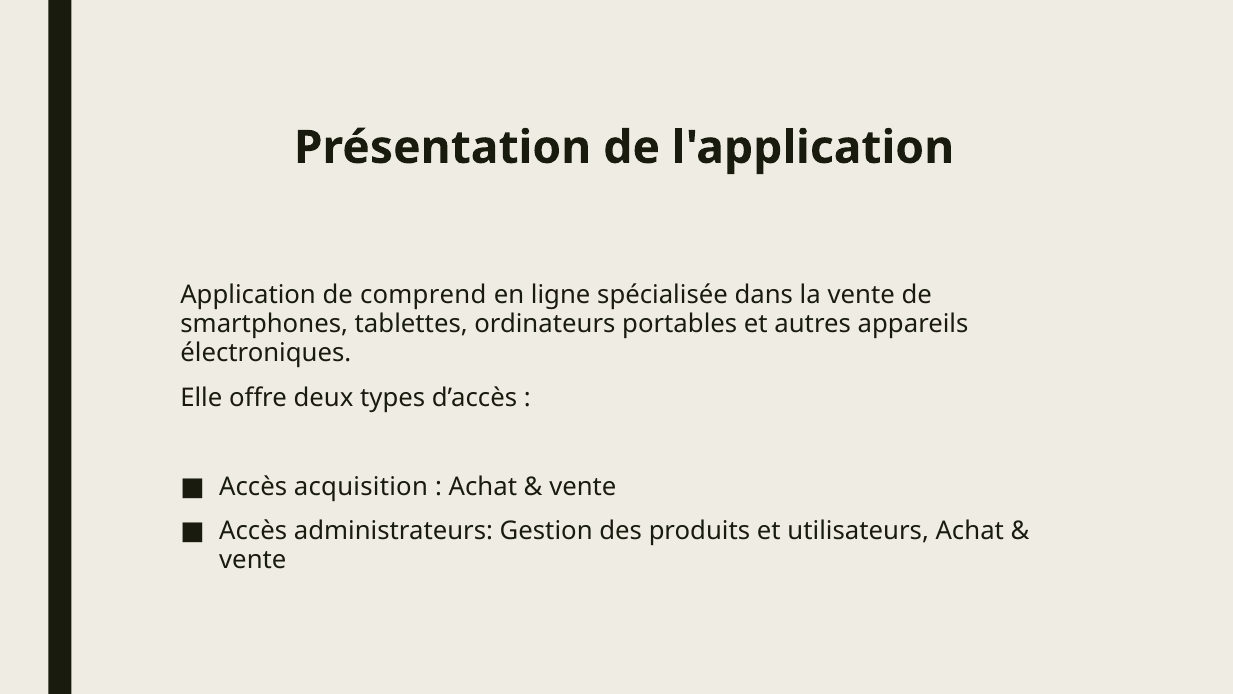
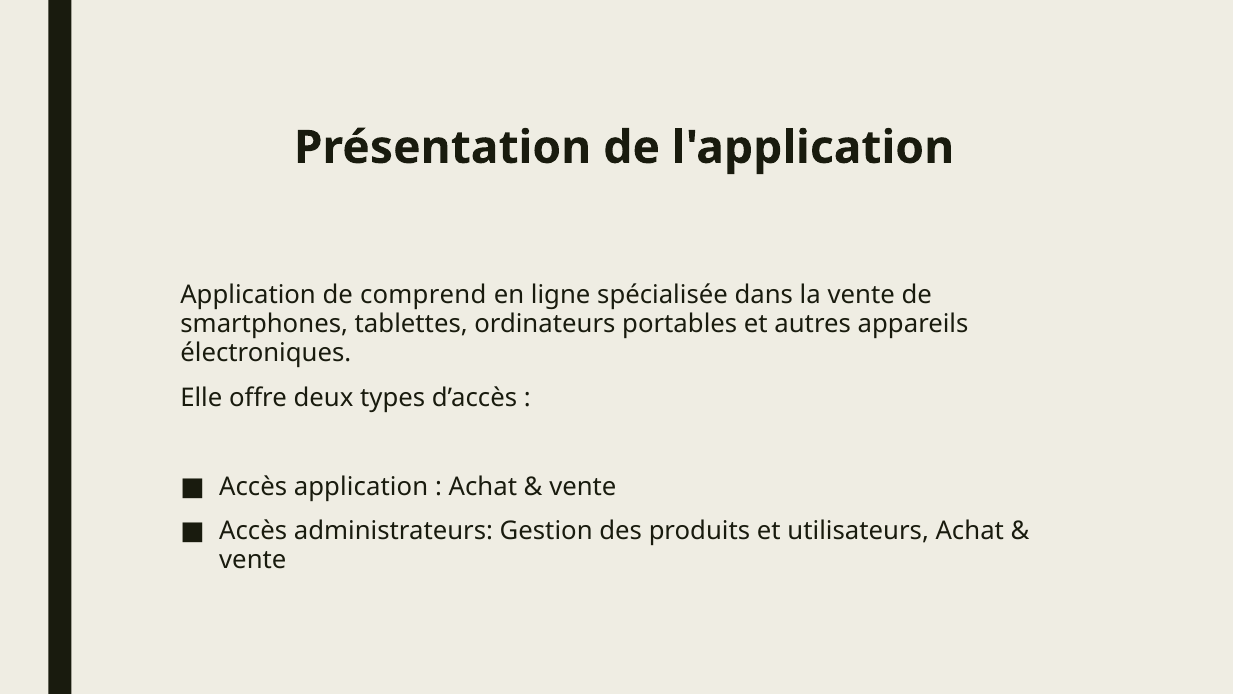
Accès acquisition: acquisition -> application
